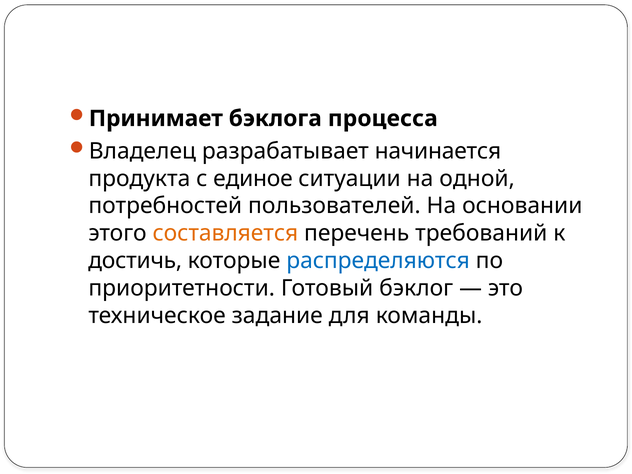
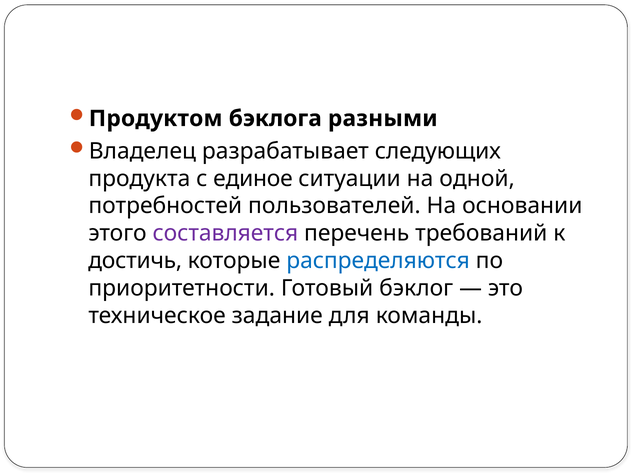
Принимает: Принимает -> Продуктом
процесса: процесса -> разными
начинается: начинается -> следующих
составляется colour: orange -> purple
